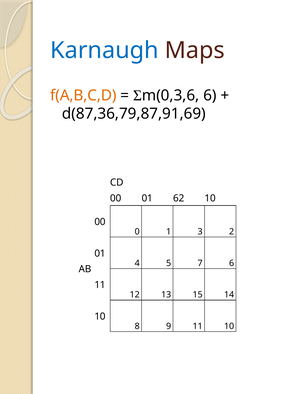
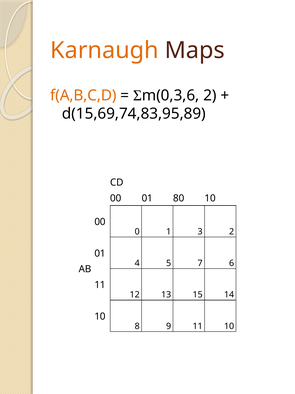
Karnaugh colour: blue -> orange
6 at (210, 95): 6 -> 2
d(87,36,79,87,91,69: d(87,36,79,87,91,69 -> d(15,69,74,83,95,89
62: 62 -> 80
